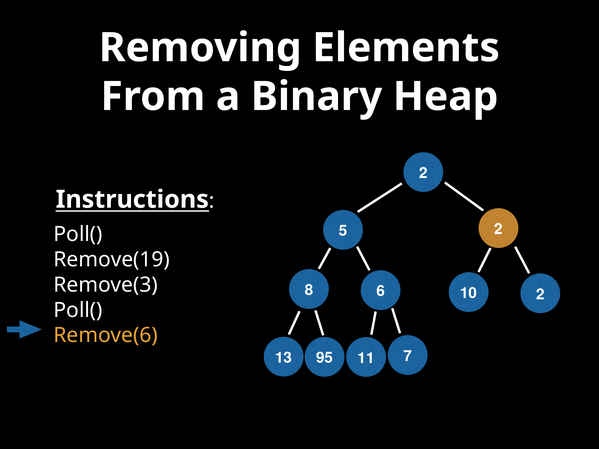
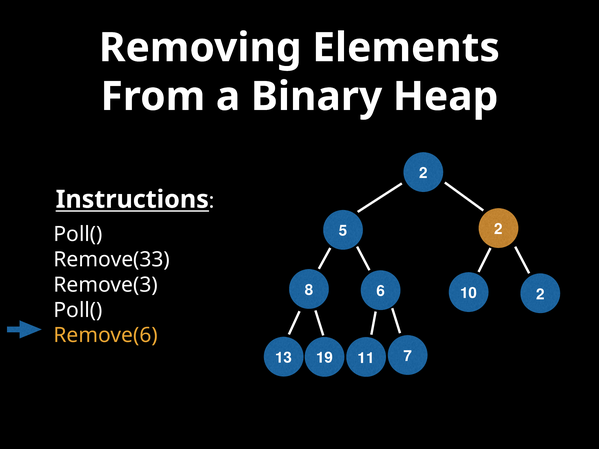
Remove(19: Remove(19 -> Remove(33
95: 95 -> 19
